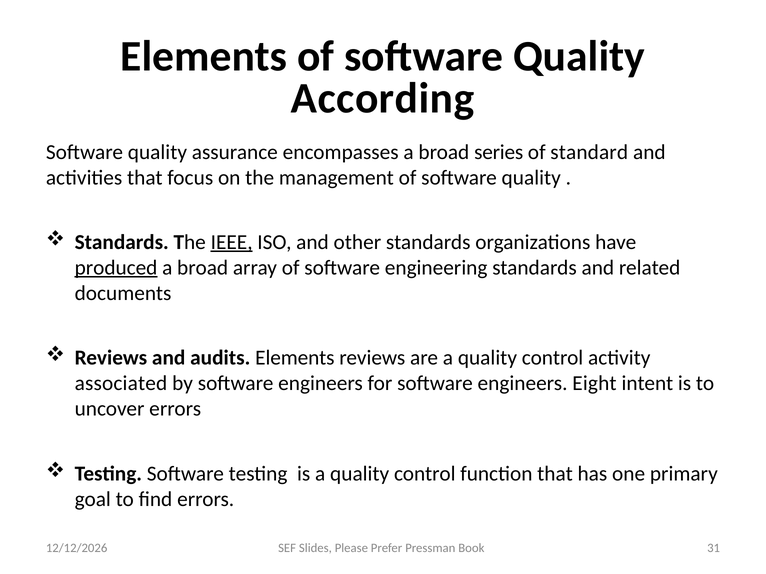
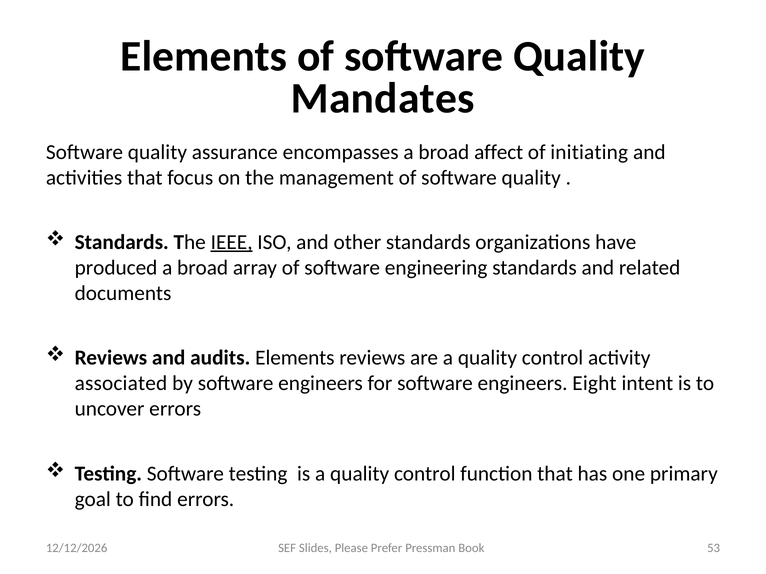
According: According -> Mandates
series: series -> affect
standard: standard -> initiating
produced underline: present -> none
31: 31 -> 53
